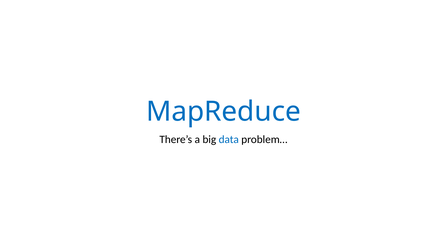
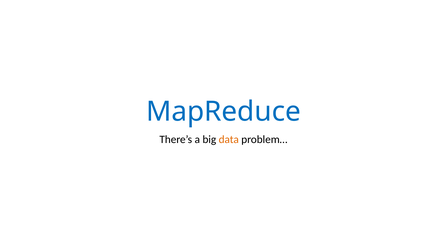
data colour: blue -> orange
